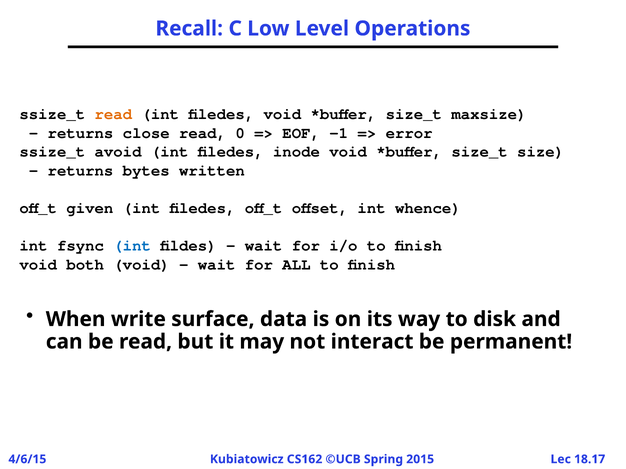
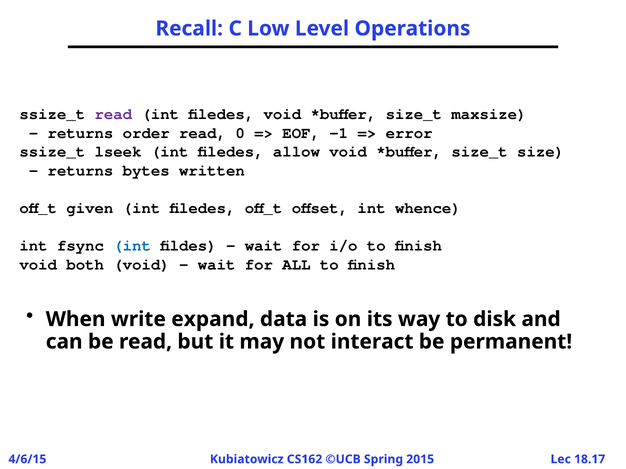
read at (113, 114) colour: orange -> purple
close: close -> order
avoid: avoid -> lseek
inode: inode -> allow
surface: surface -> expand
